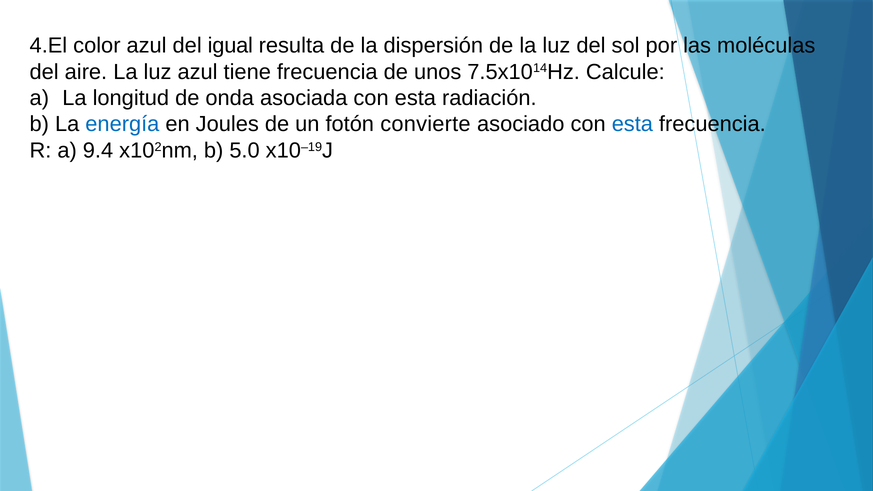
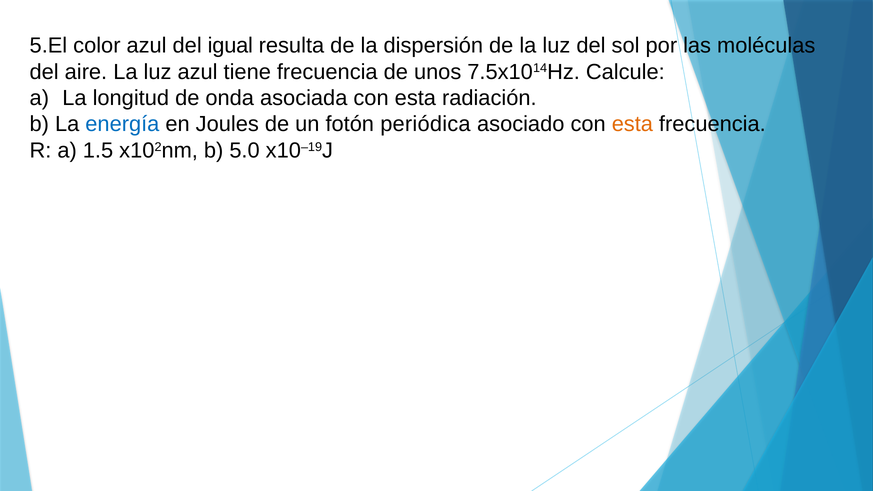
4.El: 4.El -> 5.El
convierte: convierte -> periódica
esta at (632, 124) colour: blue -> orange
9.4: 9.4 -> 1.5
